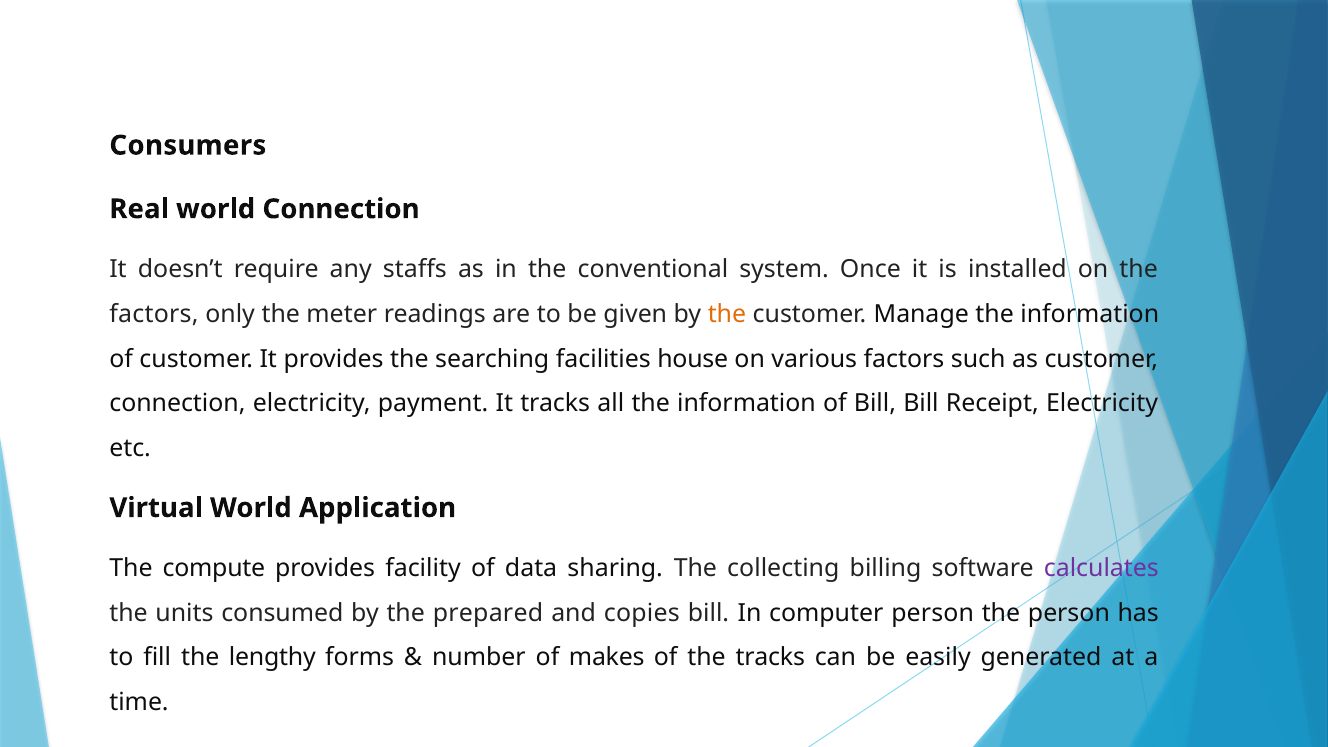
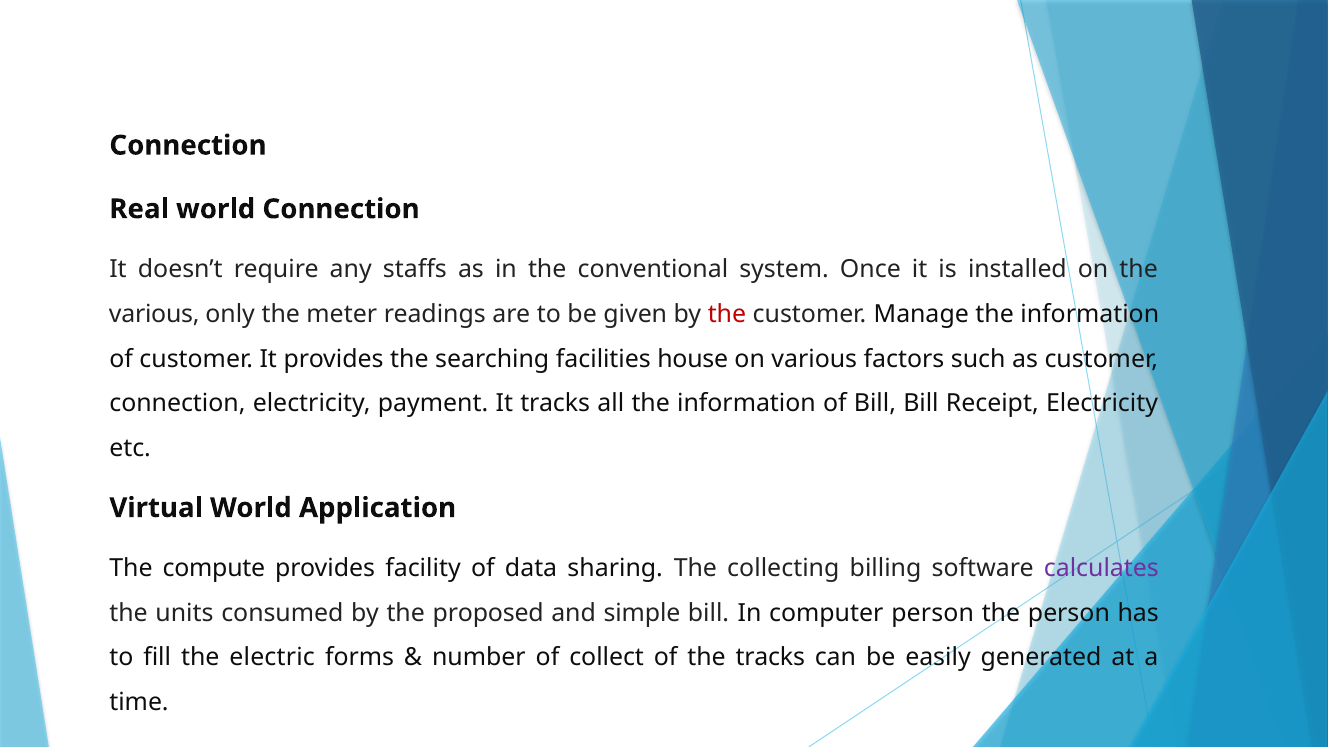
Consumers at (188, 145): Consumers -> Connection
factors at (154, 314): factors -> various
the at (727, 314) colour: orange -> red
prepared: prepared -> proposed
copies: copies -> simple
lengthy: lengthy -> electric
makes: makes -> collect
